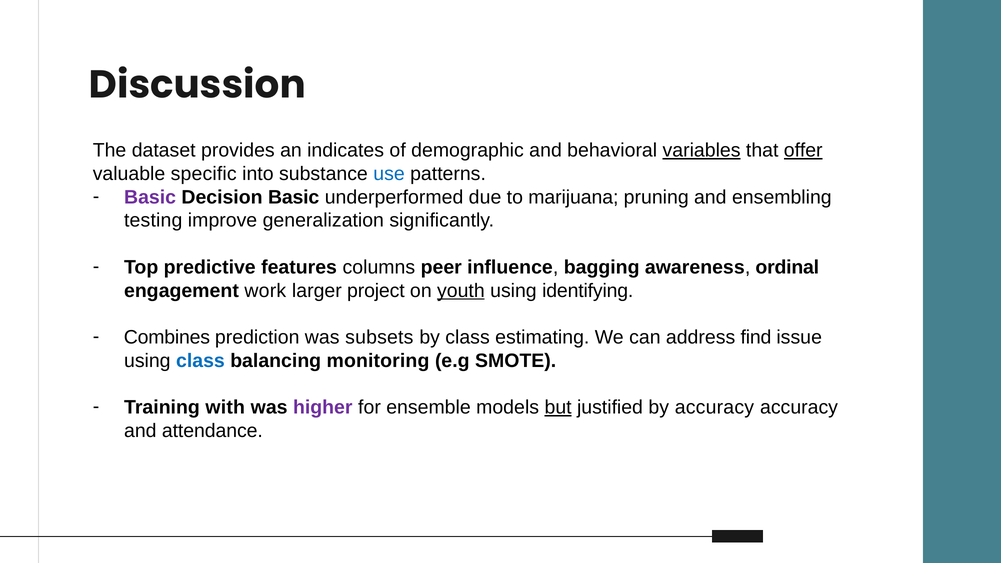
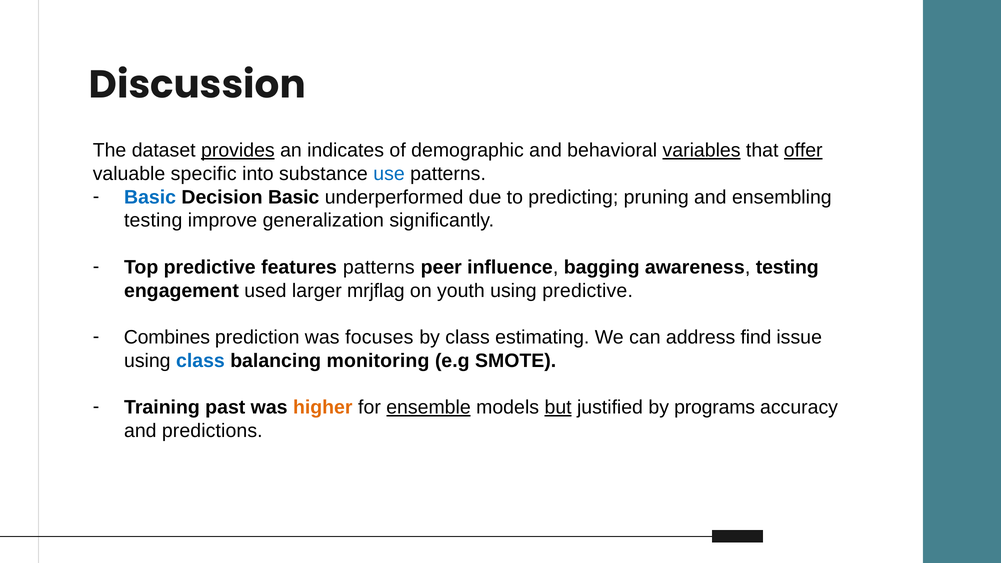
provides underline: none -> present
Basic at (150, 197) colour: purple -> blue
marijuana: marijuana -> predicting
features columns: columns -> patterns
awareness ordinal: ordinal -> testing
work: work -> used
project: project -> mrjflag
youth underline: present -> none
using identifying: identifying -> predictive
subsets: subsets -> focuses
with: with -> past
higher colour: purple -> orange
ensemble underline: none -> present
by accuracy: accuracy -> programs
attendance: attendance -> predictions
